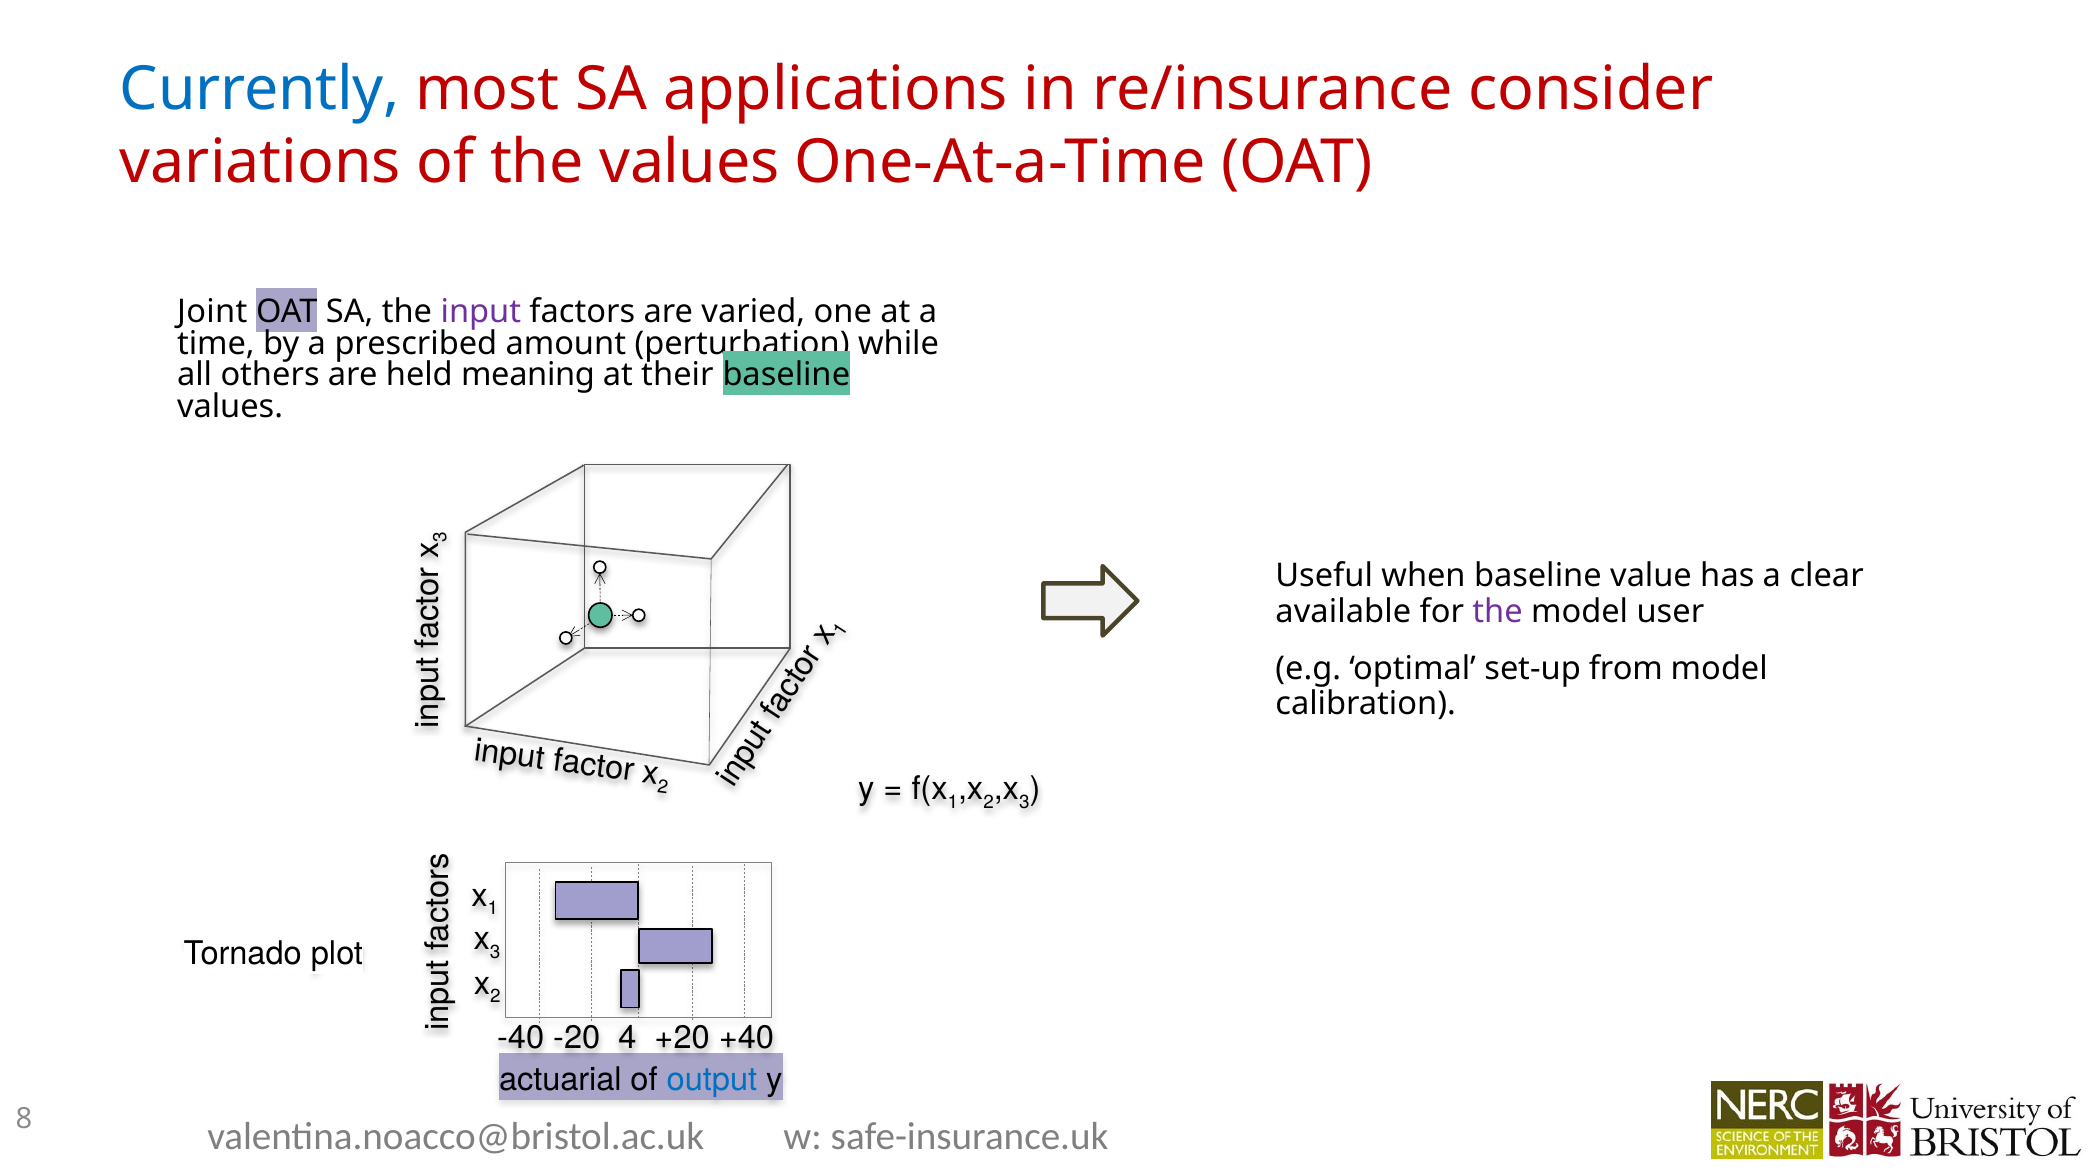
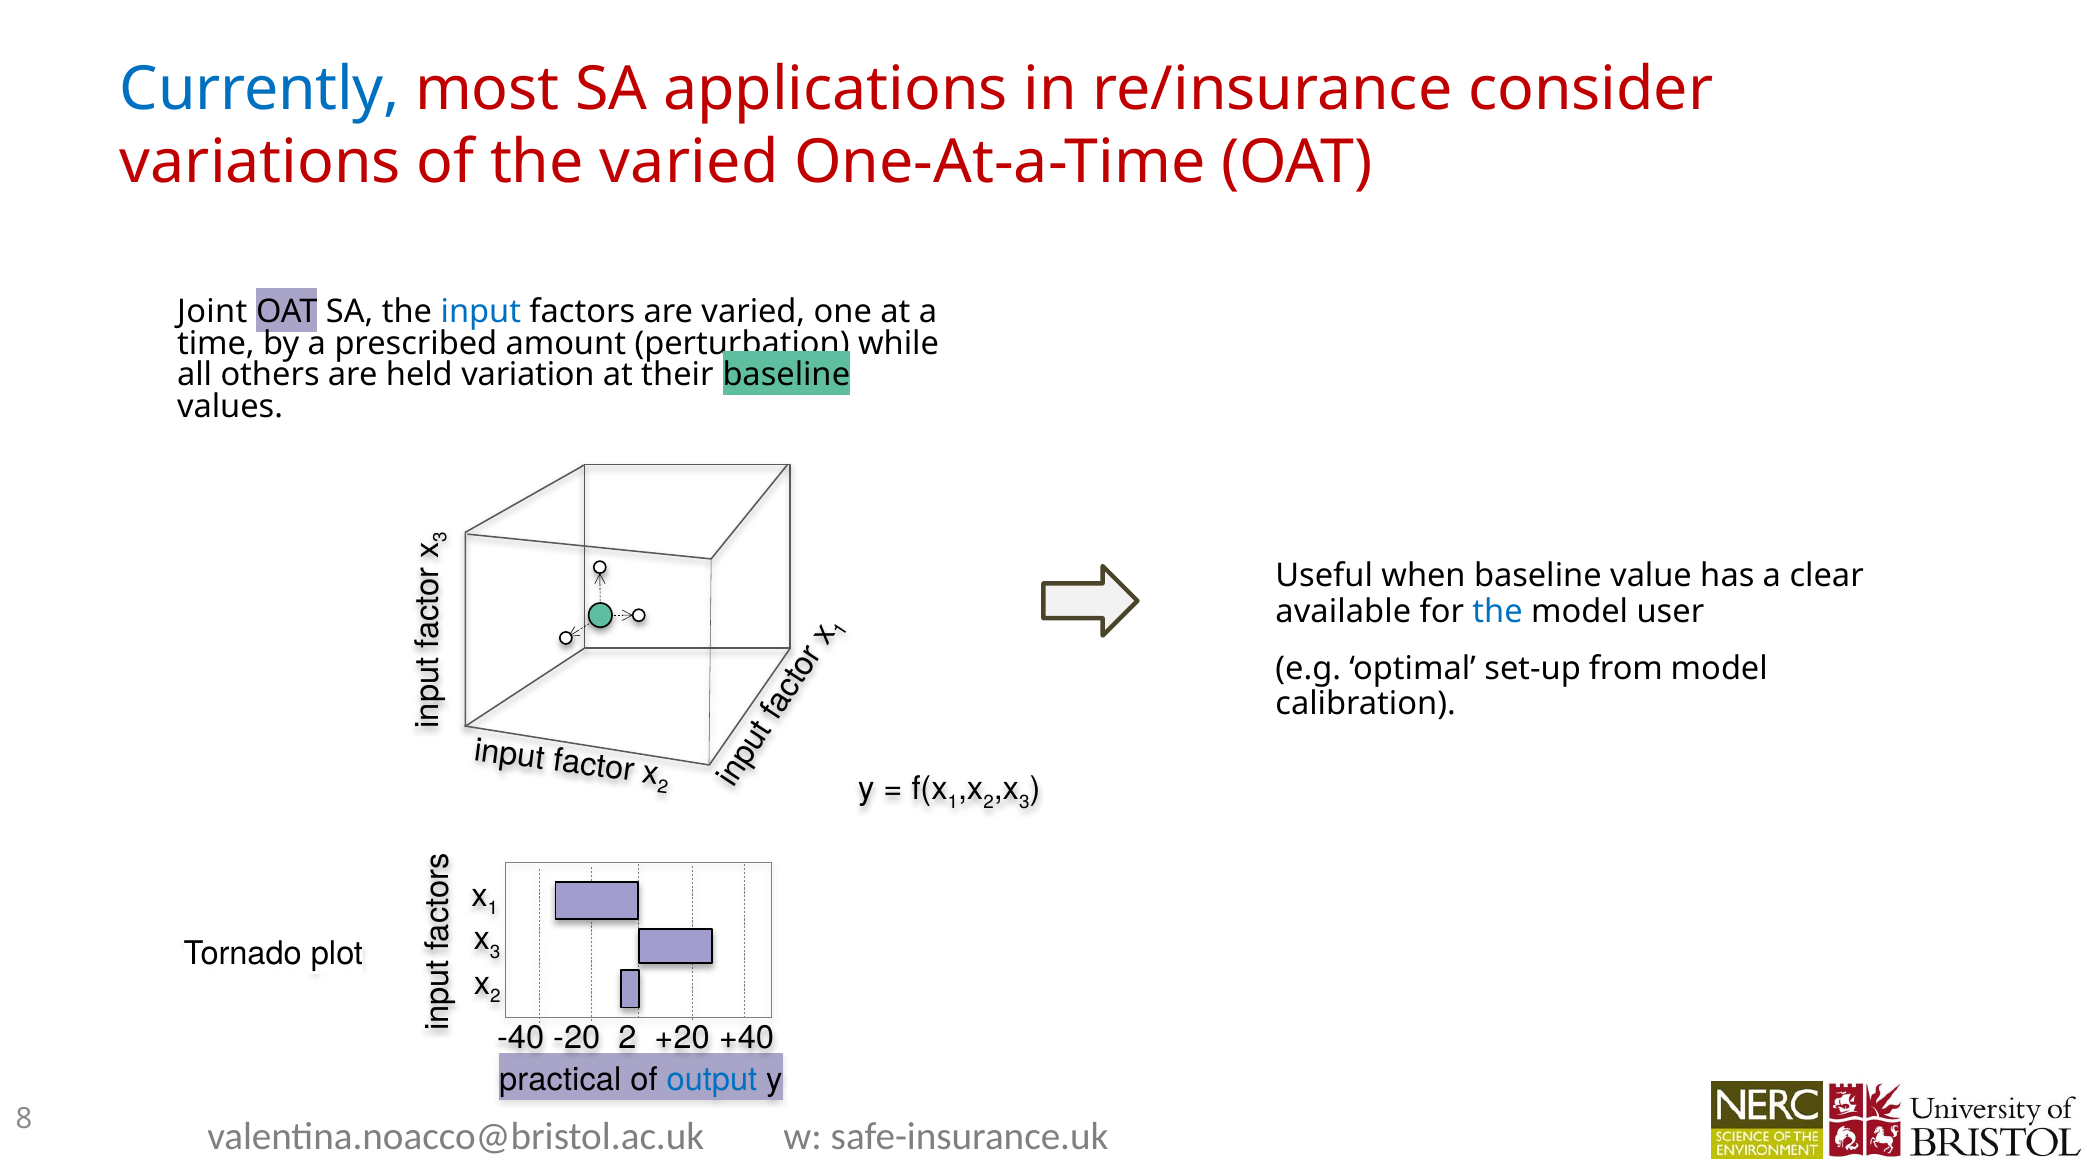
the values: values -> varied
input at (481, 312) colour: purple -> blue
meaning: meaning -> variation
the at (1498, 611) colour: purple -> blue
-20 4: 4 -> 2
actuarial: actuarial -> practical
